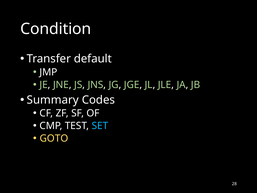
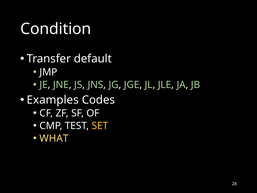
Summary: Summary -> Examples
SET colour: light blue -> yellow
GOTO: GOTO -> WHAT
